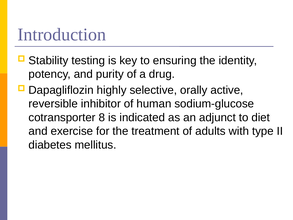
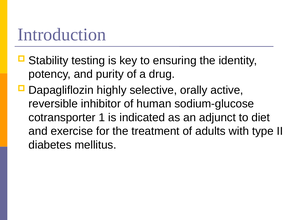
8: 8 -> 1
